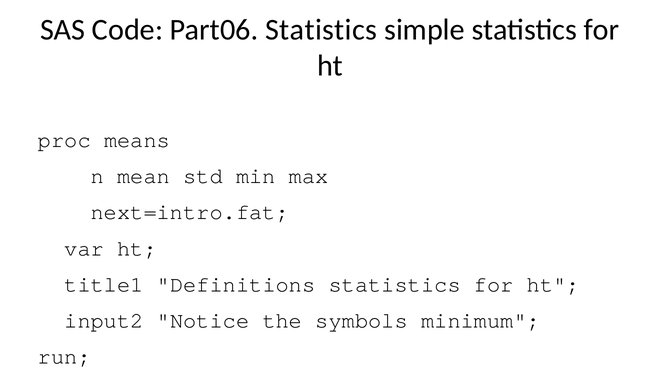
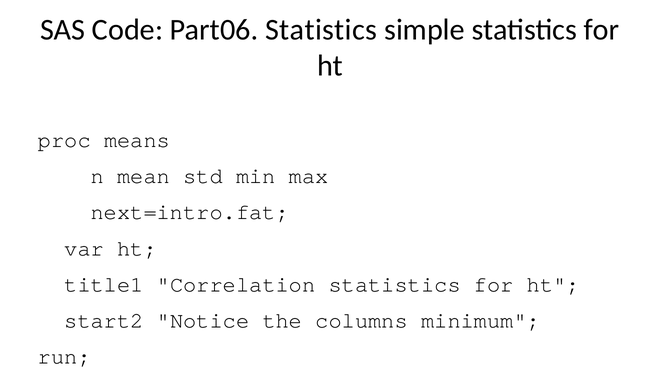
Definitions: Definitions -> Correlation
input2: input2 -> start2
symbols: symbols -> columns
